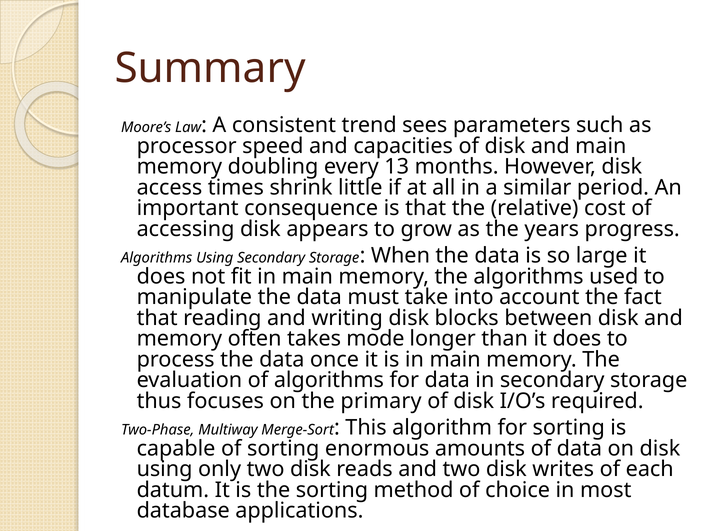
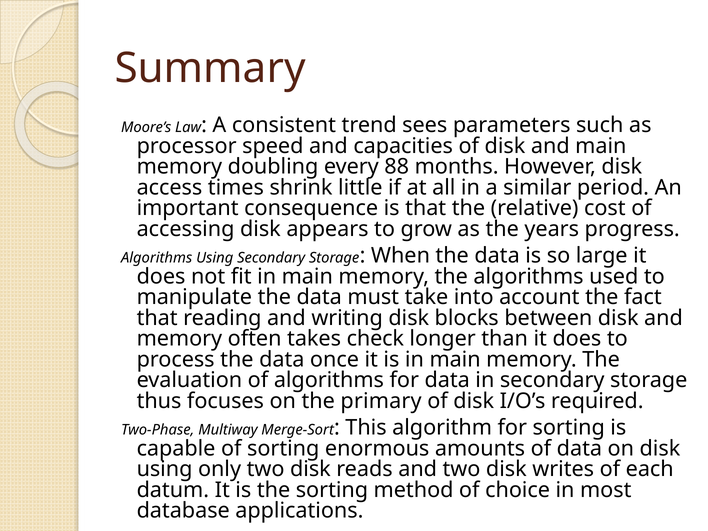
13: 13 -> 88
mode: mode -> check
